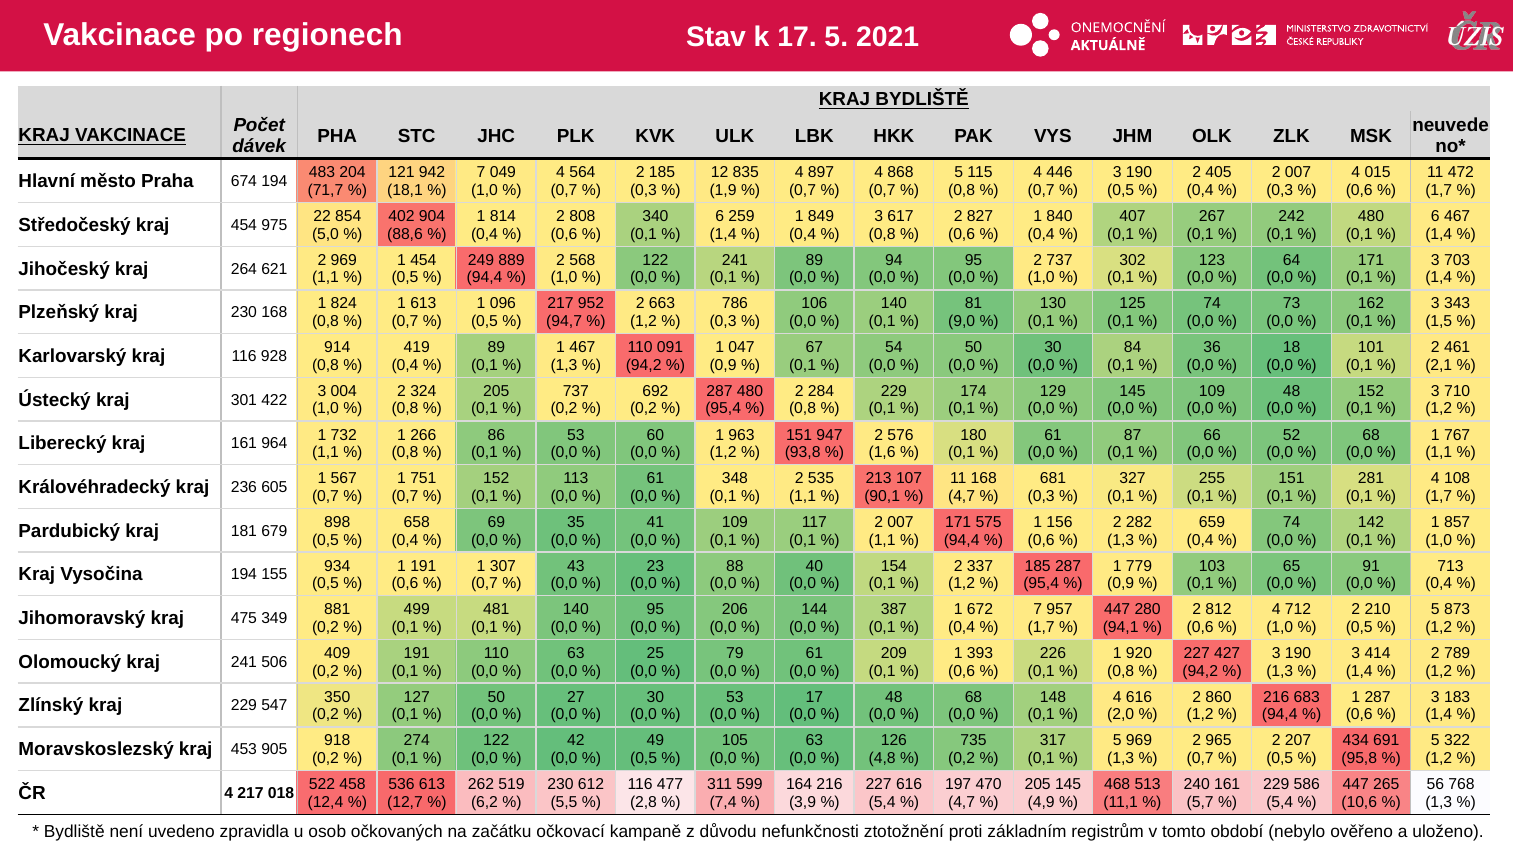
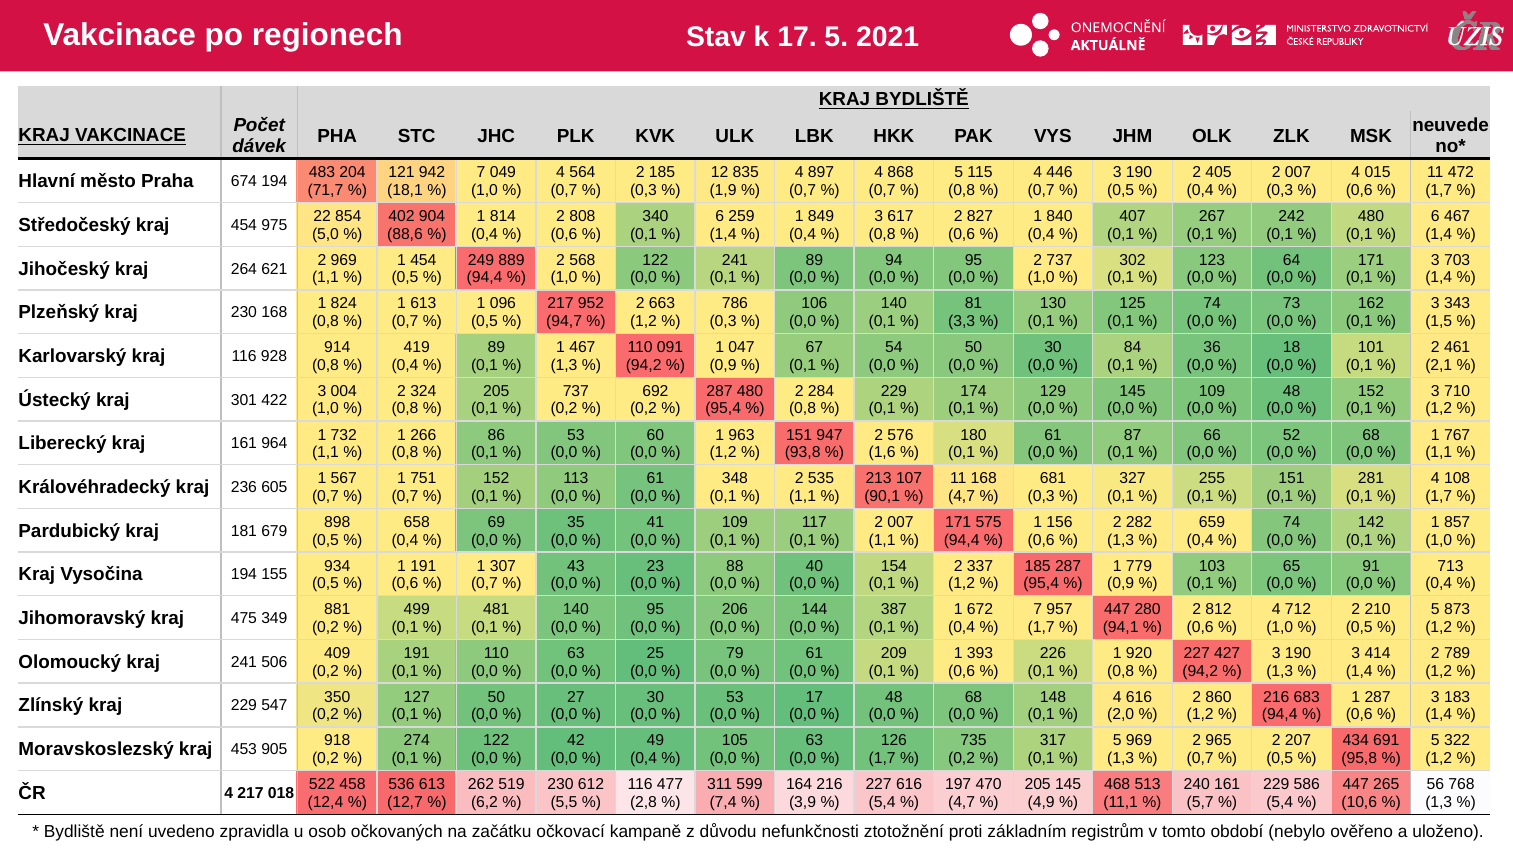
9,0: 9,0 -> 3,3
0,5 at (644, 758): 0,5 -> 0,4
4,8 at (882, 758): 4,8 -> 1,7
